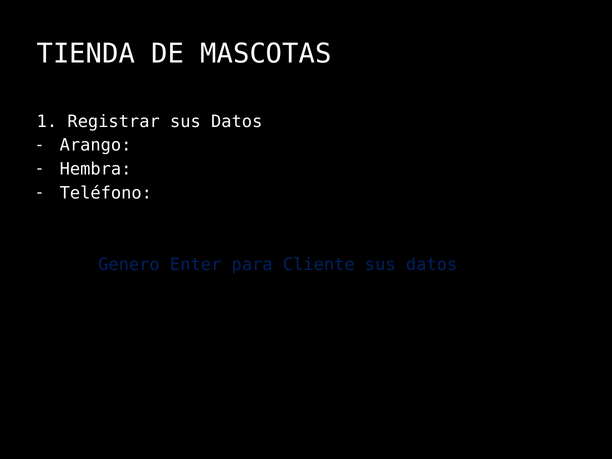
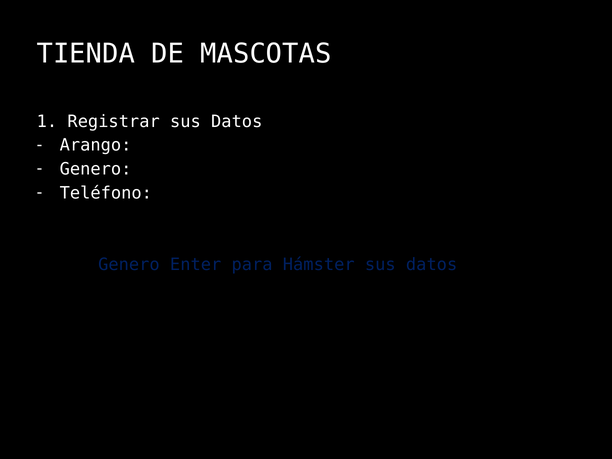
Hembra at (96, 169): Hembra -> Genero
Cliente: Cliente -> Hámster
